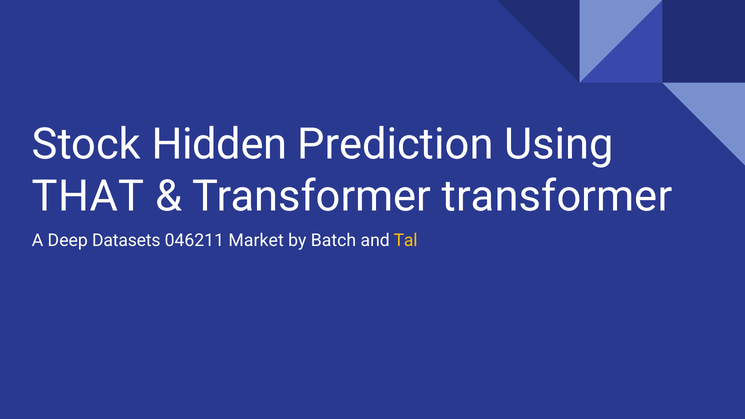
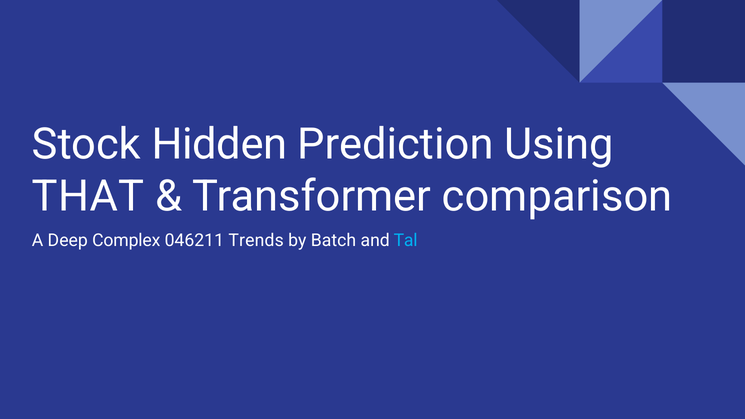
Transformer transformer: transformer -> comparison
Datasets: Datasets -> Complex
Market: Market -> Trends
Tal colour: yellow -> light blue
